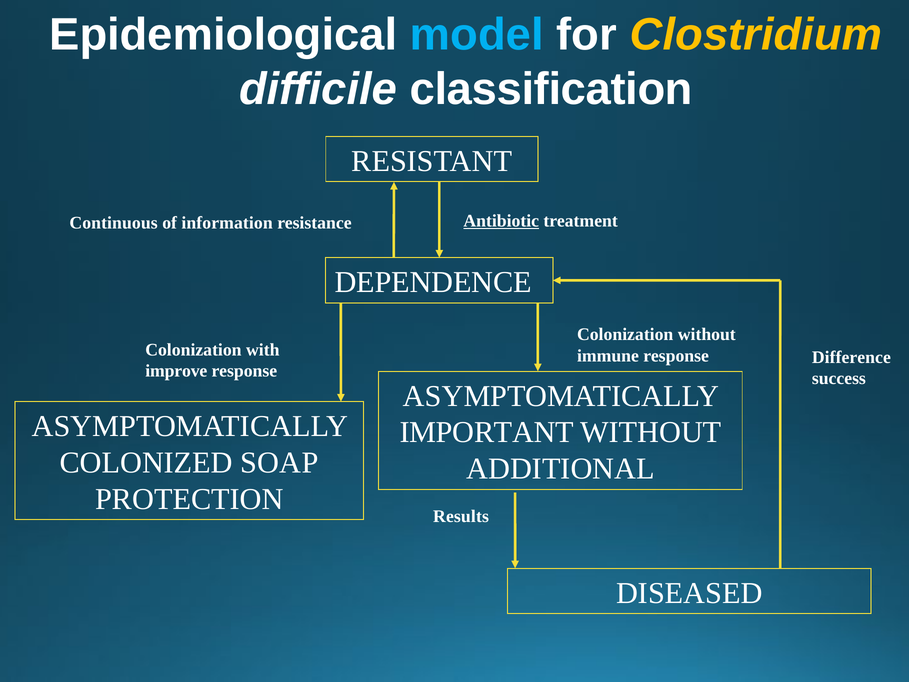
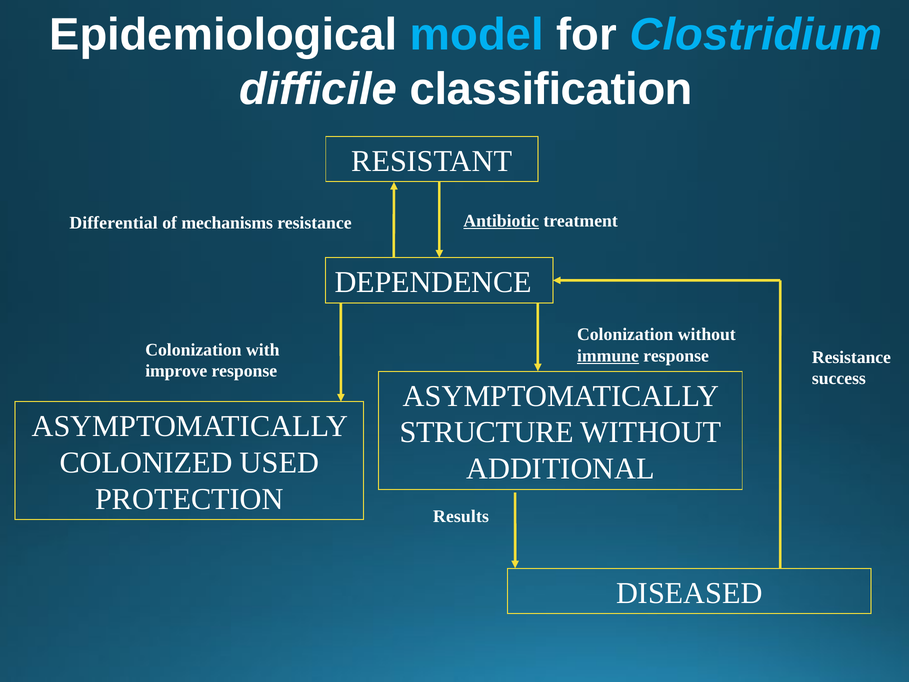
Clostridium colour: yellow -> light blue
Continuous: Continuous -> Differential
information: information -> mechanisms
immune underline: none -> present
Difference at (851, 357): Difference -> Resistance
IMPORTANT: IMPORTANT -> STRUCTURE
SOAP: SOAP -> USED
